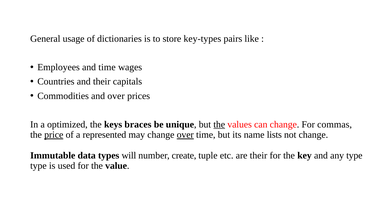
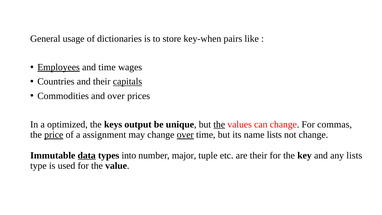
key-types: key-types -> key-when
Employees underline: none -> present
capitals underline: none -> present
braces: braces -> output
represented: represented -> assignment
data underline: none -> present
will: will -> into
create: create -> major
any type: type -> lists
